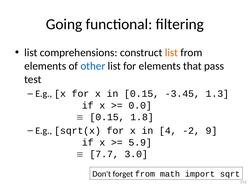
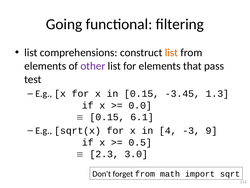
other colour: blue -> purple
1.8: 1.8 -> 6.1
-2: -2 -> -3
5.9: 5.9 -> 0.5
7.7: 7.7 -> 2.3
